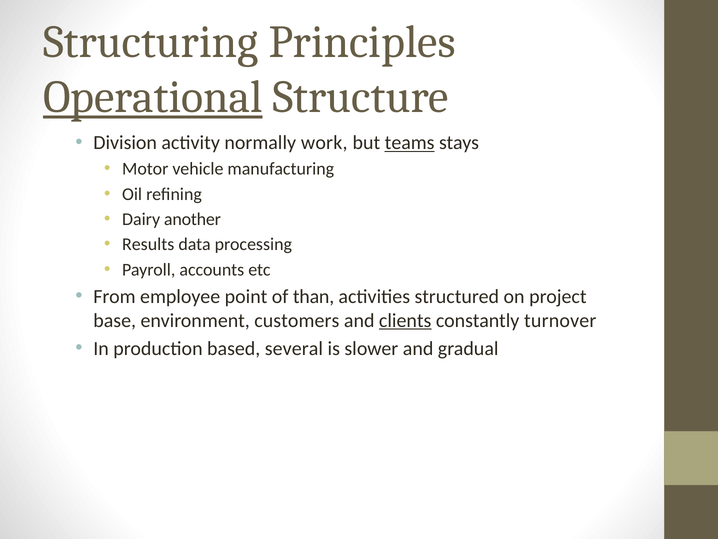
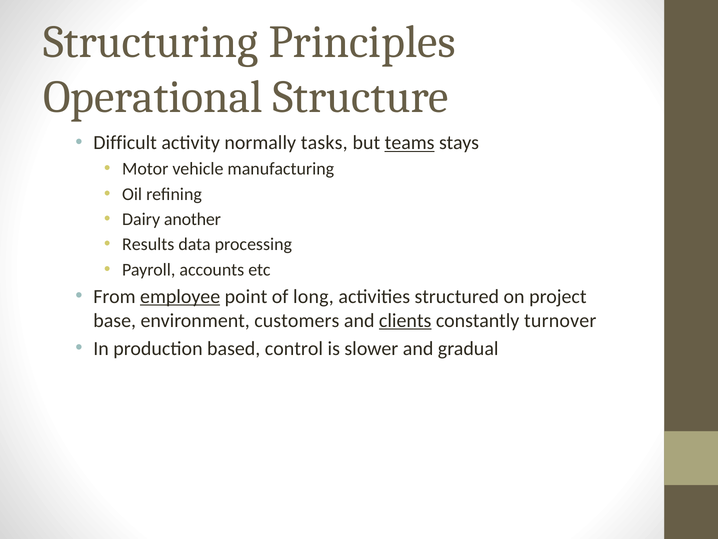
Operational underline: present -> none
Division: Division -> Difficult
work: work -> tasks
employee underline: none -> present
than: than -> long
several: several -> control
